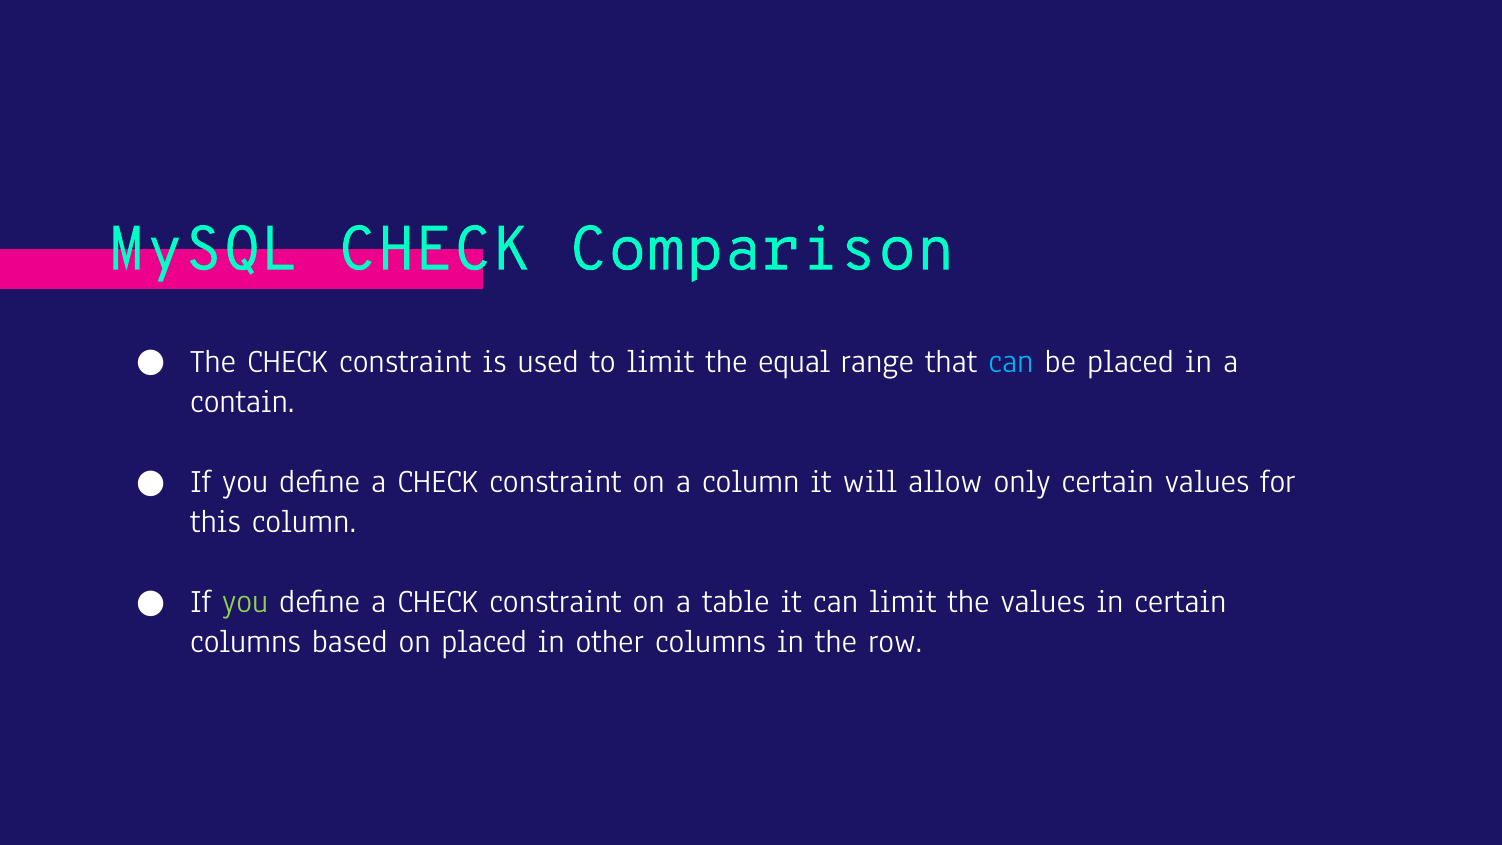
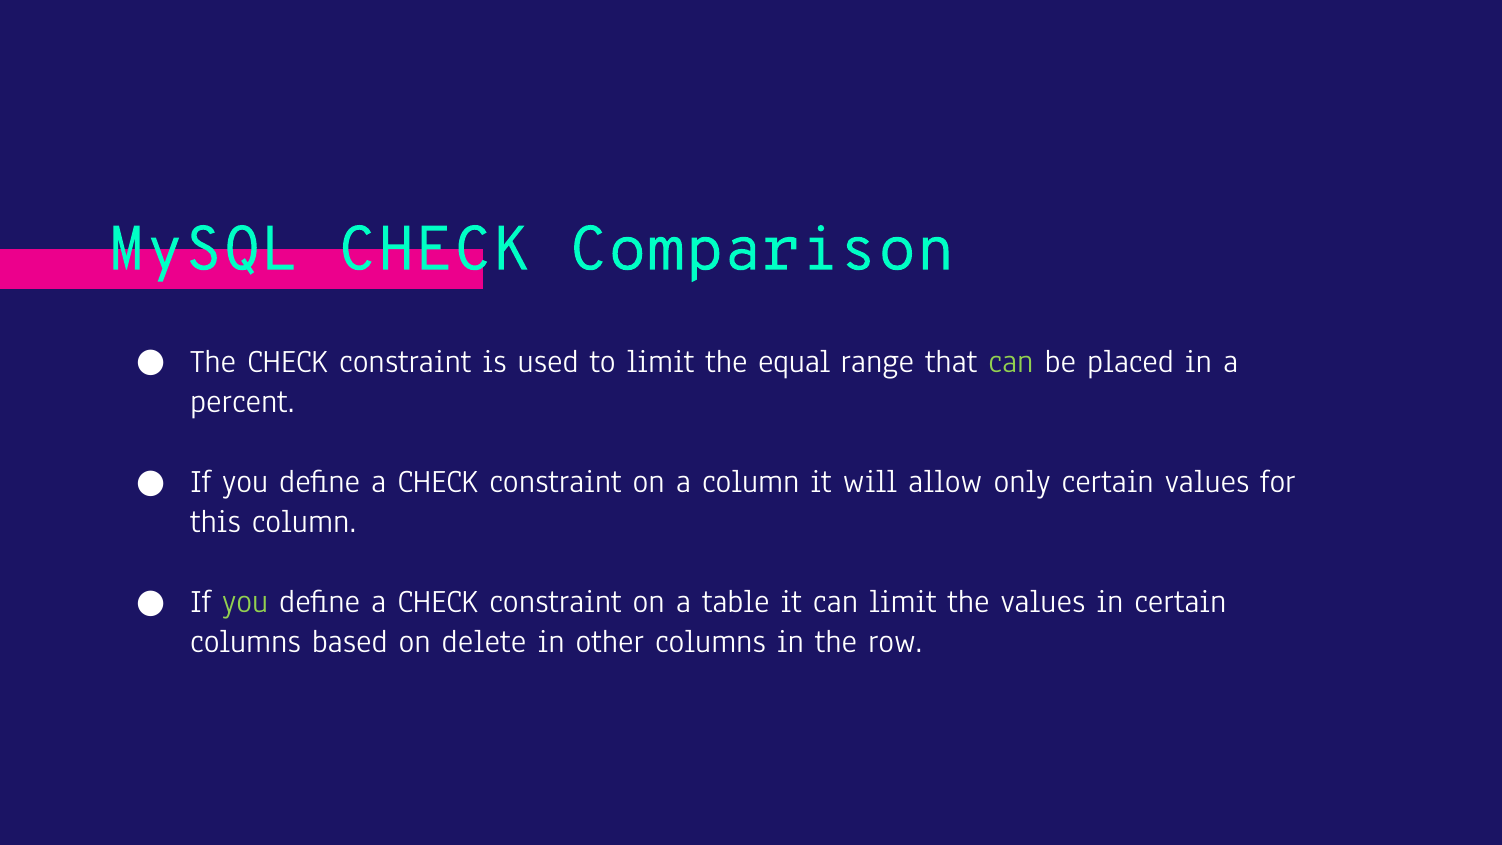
can at (1011, 361) colour: light blue -> light green
contain: contain -> percent
on placed: placed -> delete
